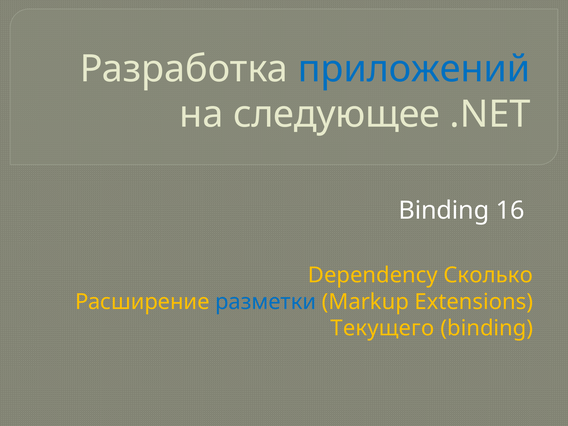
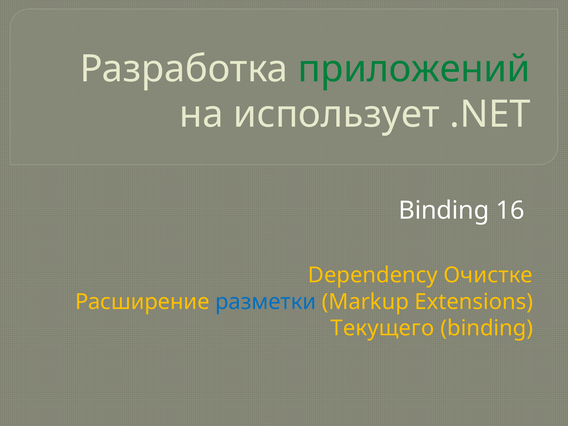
приложений colour: blue -> green
следующее: следующее -> использует
Сколько: Сколько -> Очистке
